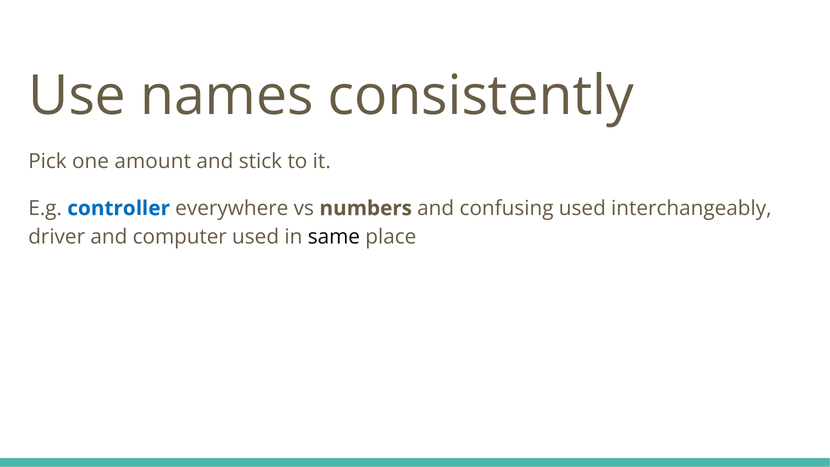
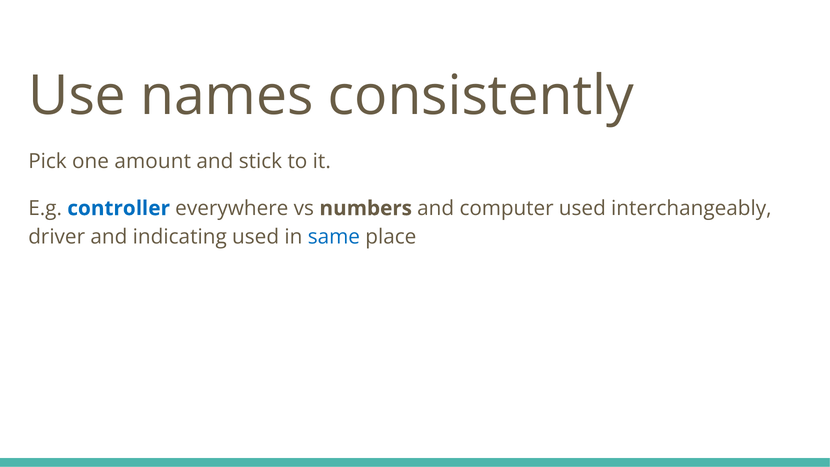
confusing: confusing -> computer
computer: computer -> indicating
same colour: black -> blue
